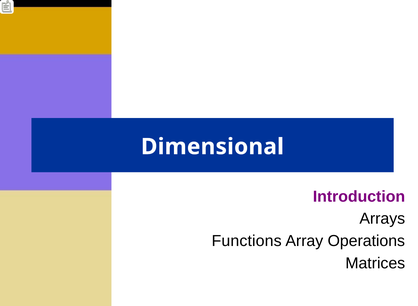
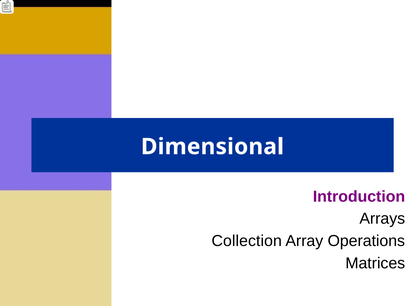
Functions: Functions -> Collection
